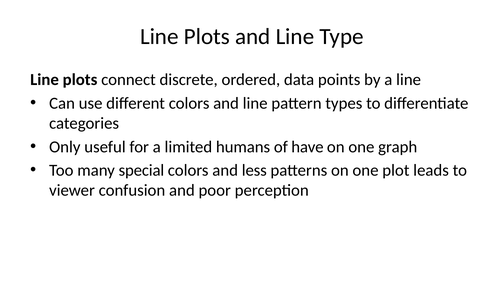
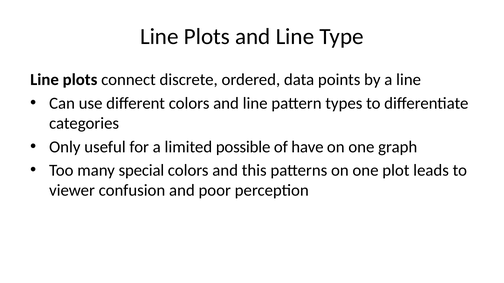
humans: humans -> possible
less: less -> this
